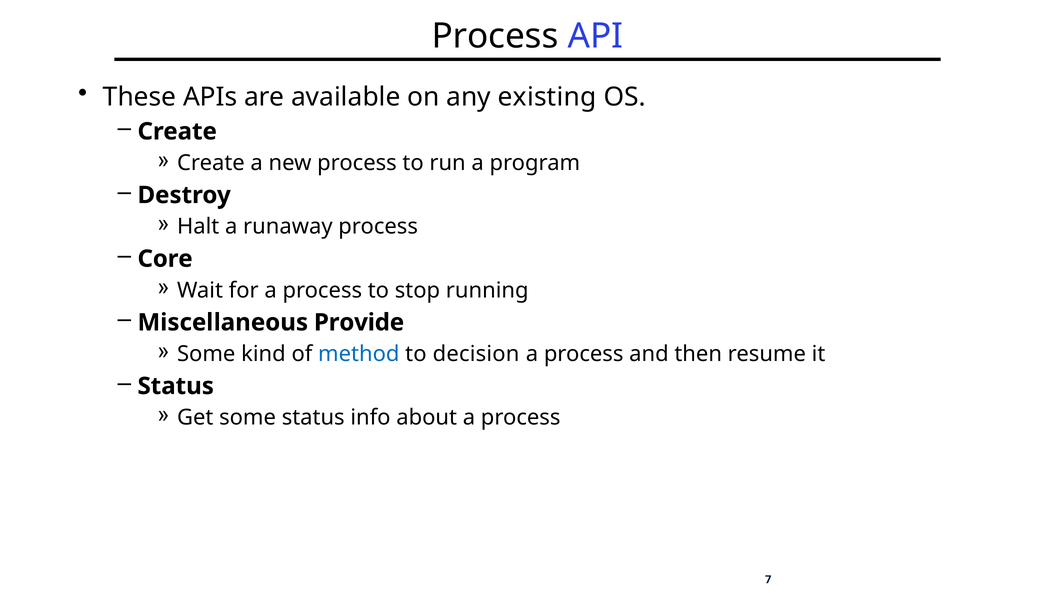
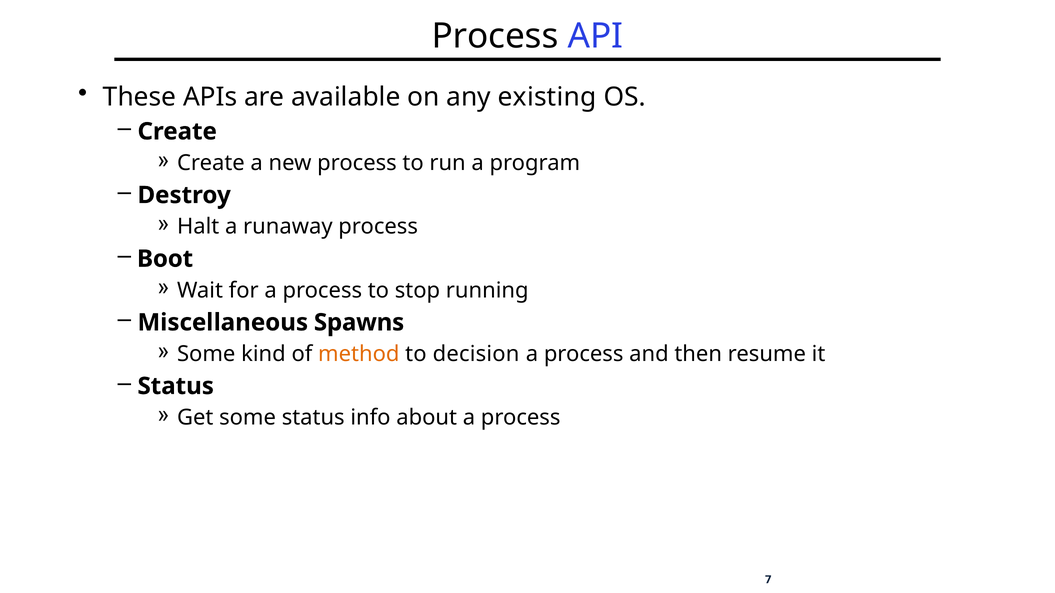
Core: Core -> Boot
Provide: Provide -> Spawns
method colour: blue -> orange
